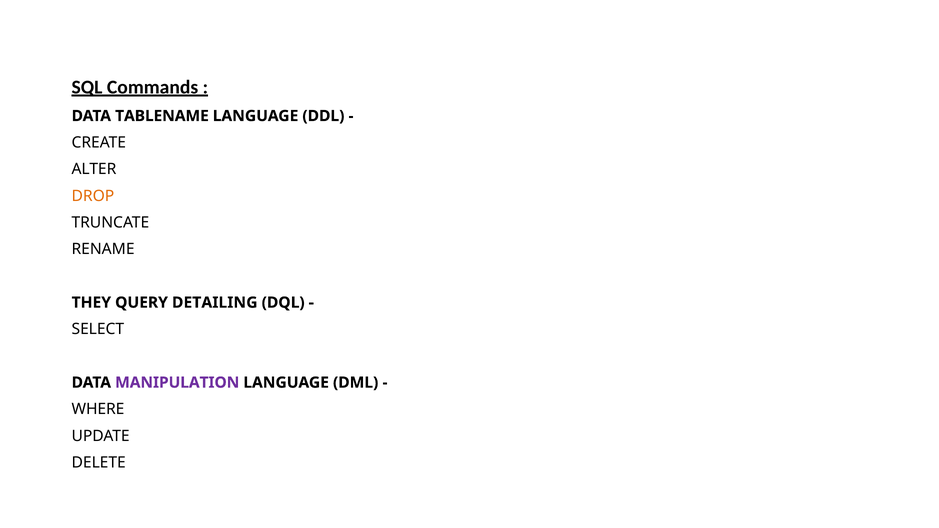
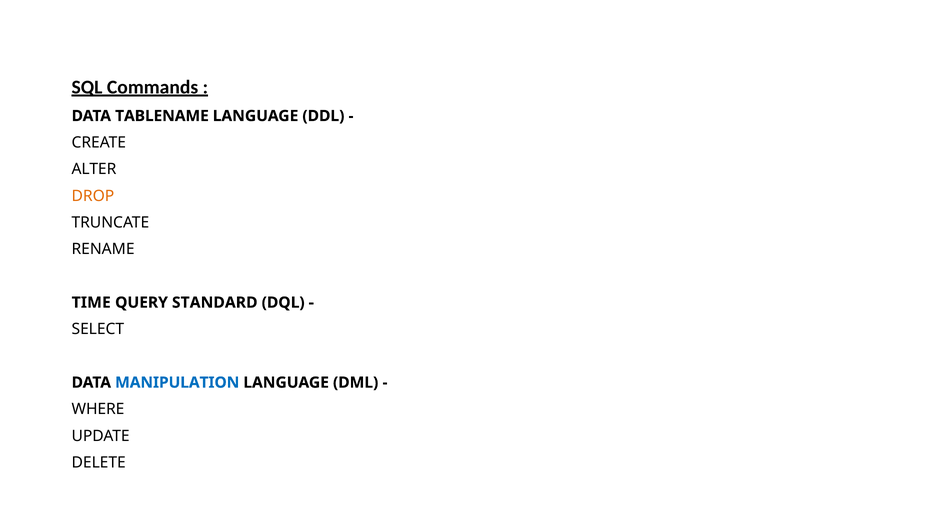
THEY: THEY -> TIME
DETAILING: DETAILING -> STANDARD
MANIPULATION colour: purple -> blue
